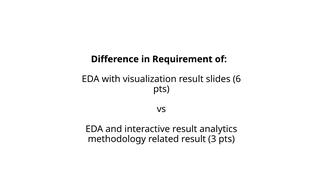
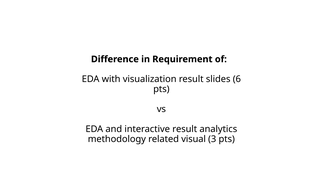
related result: result -> visual
